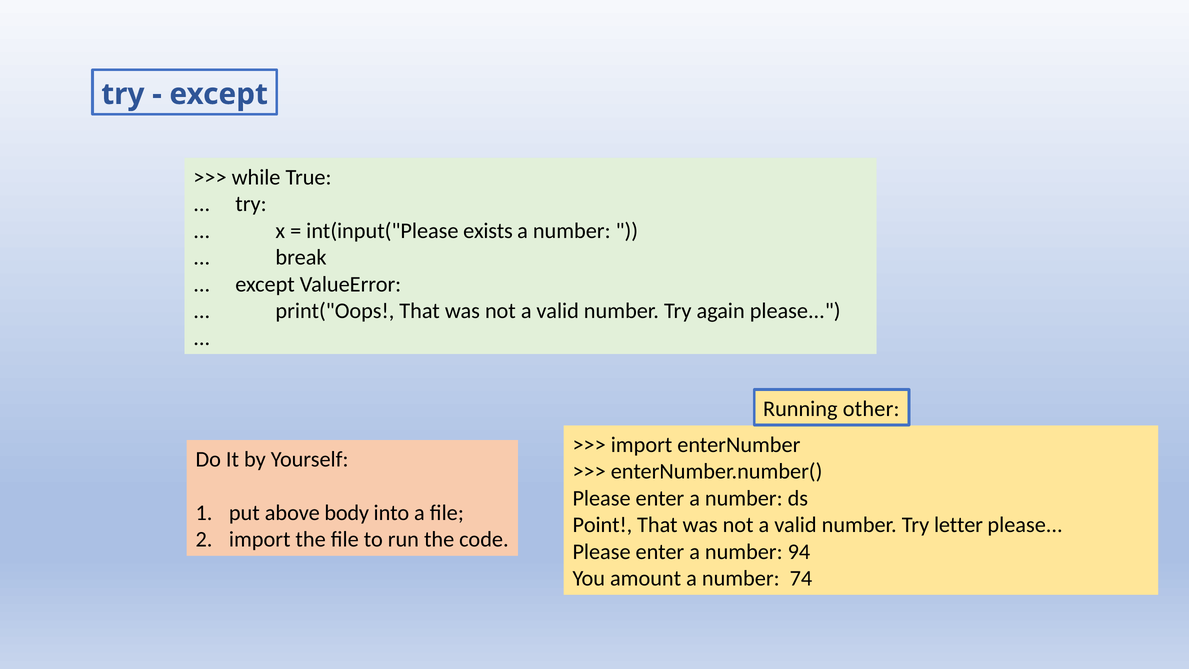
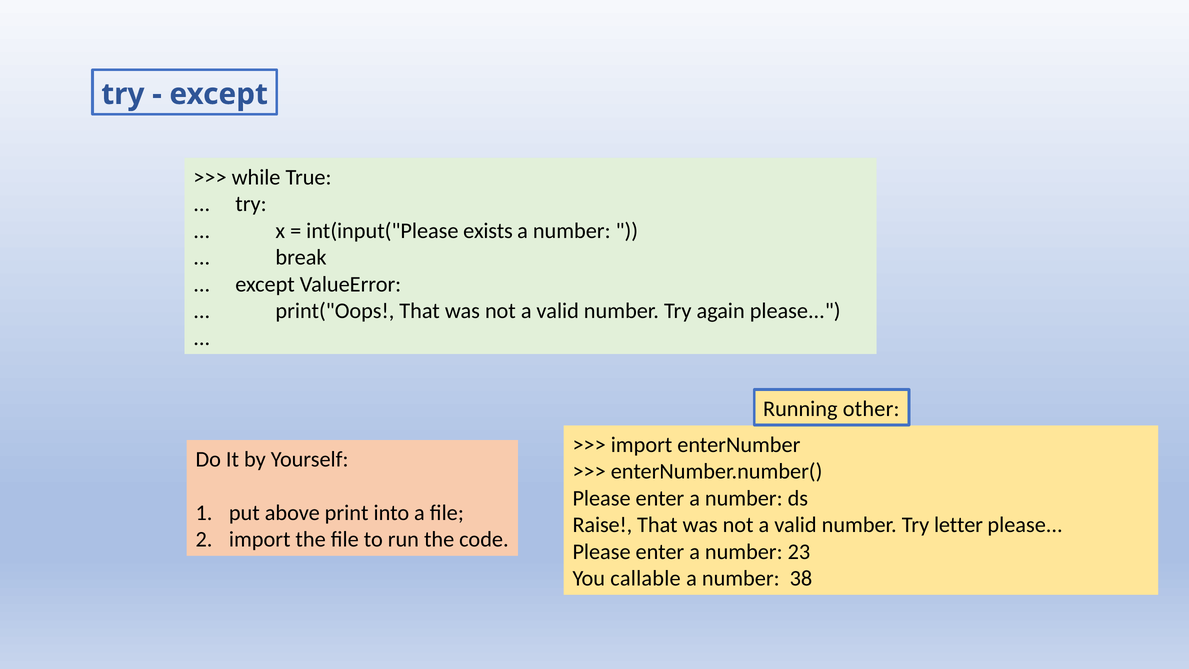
body: body -> print
Point: Point -> Raise
94: 94 -> 23
amount: amount -> callable
74: 74 -> 38
